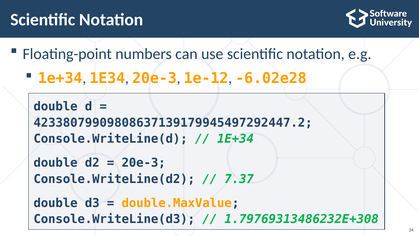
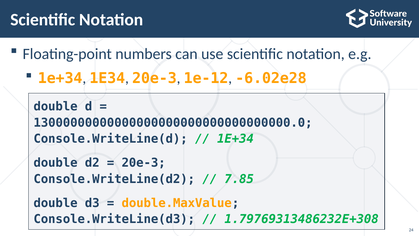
42338079909808637139179945497292447.2: 42338079909808637139179945497292447.2 -> 13000000000000000000000000000000000.0
7.37: 7.37 -> 7.85
